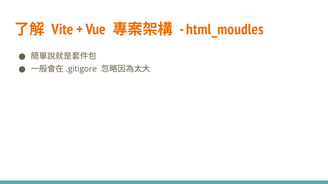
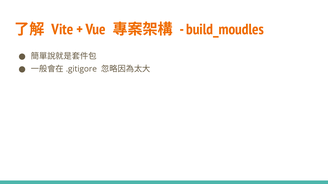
html_moudles: html_moudles -> build_moudles
